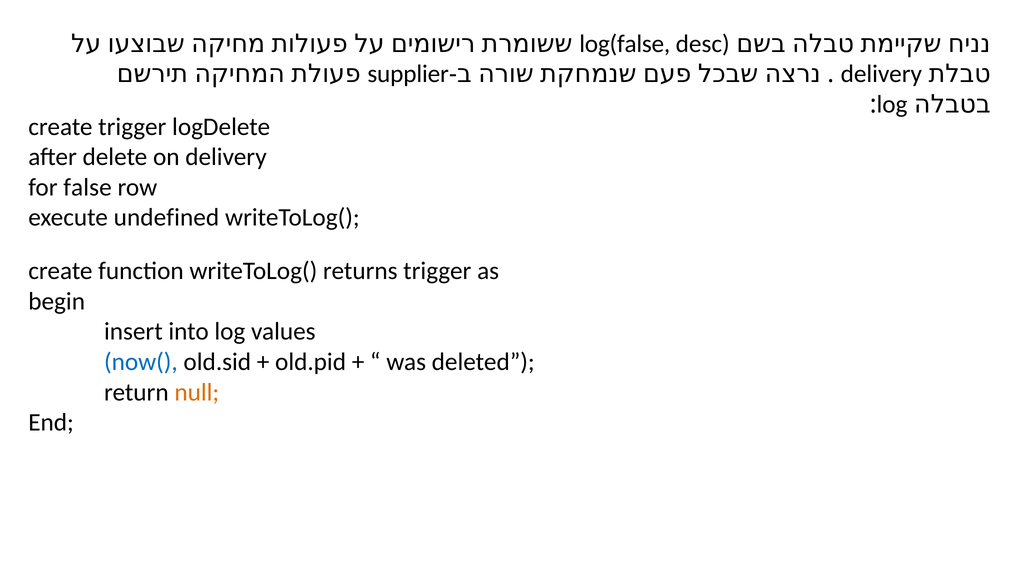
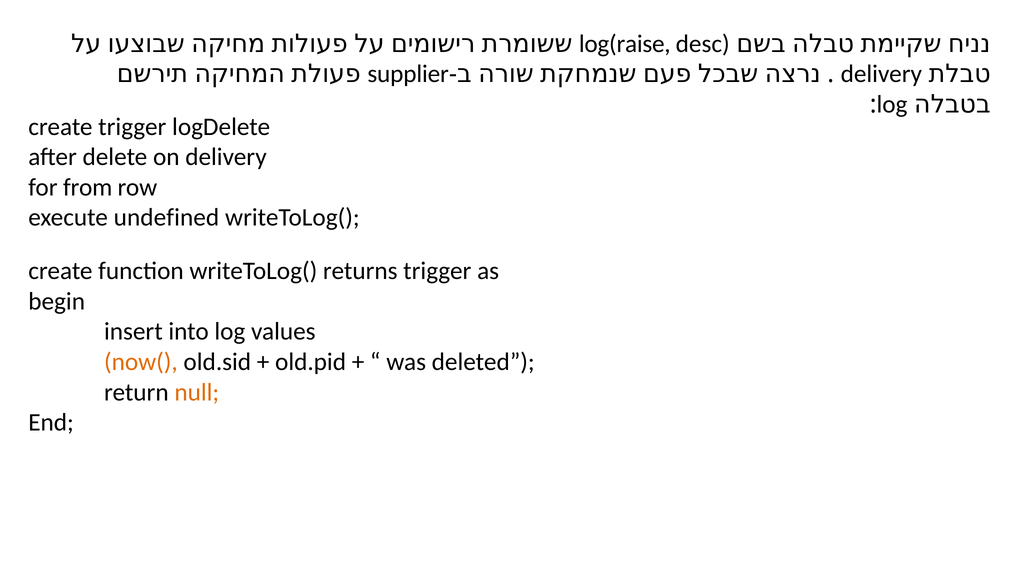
log(false: log(false -> log(raise
false: false -> from
now( colour: blue -> orange
